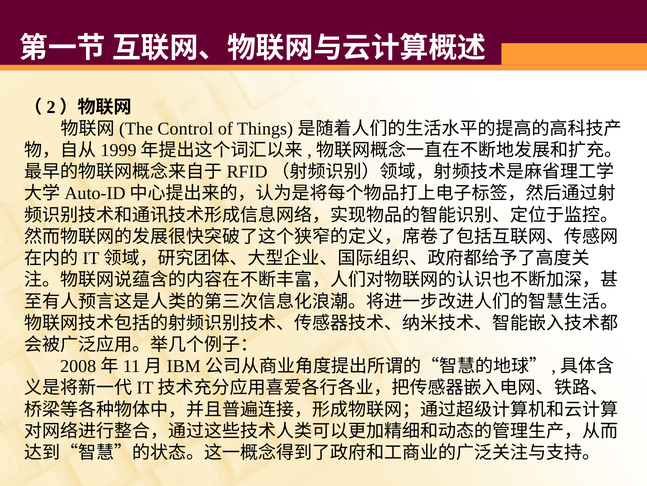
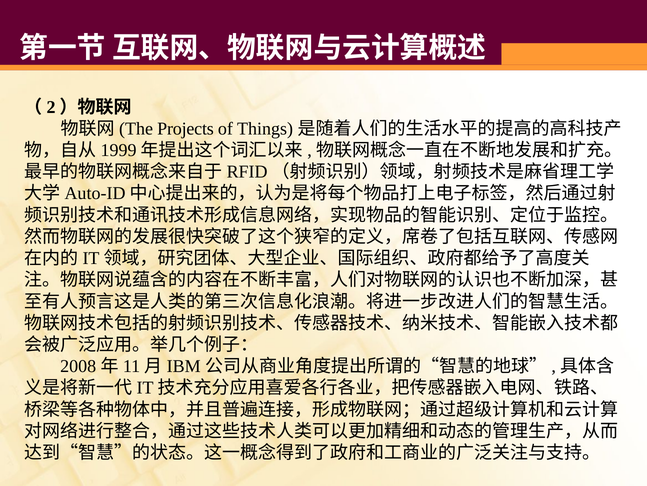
Control: Control -> Projects
